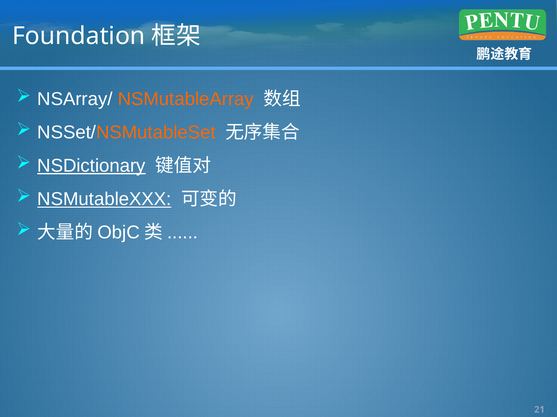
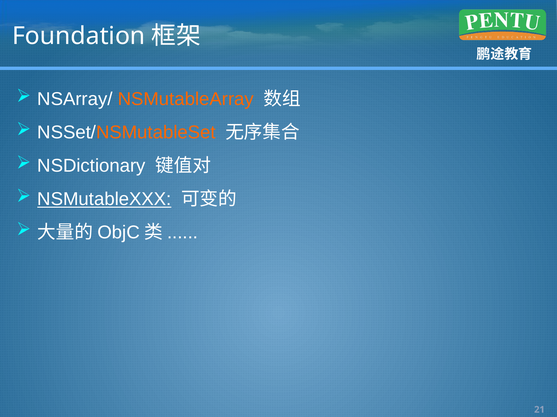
NSDictionary underline: present -> none
